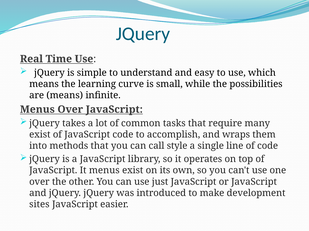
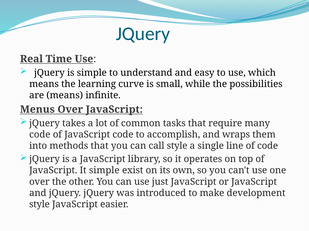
exist at (40, 135): exist -> code
It menus: menus -> simple
sites at (39, 205): sites -> style
